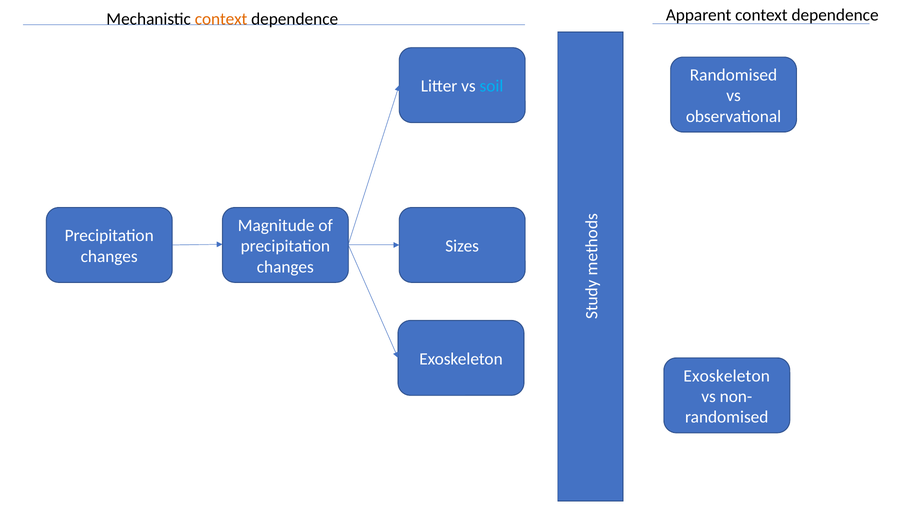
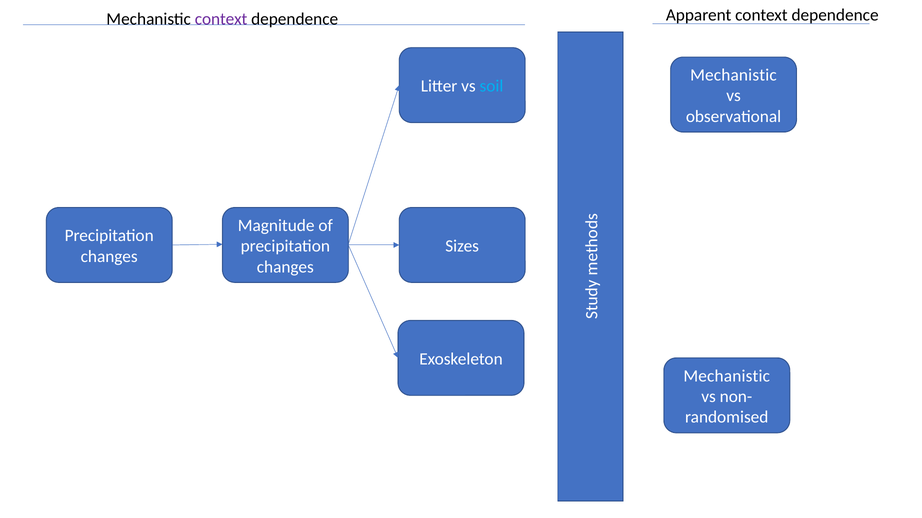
context at (221, 19) colour: orange -> purple
Randomised at (733, 75): Randomised -> Mechanistic
Exoskeleton at (727, 376): Exoskeleton -> Mechanistic
